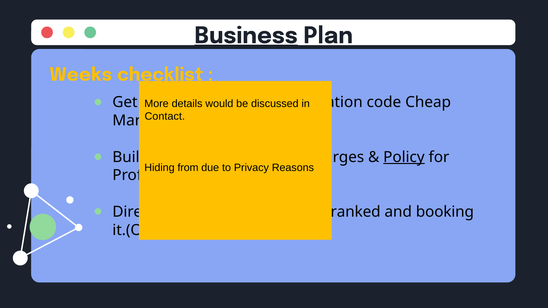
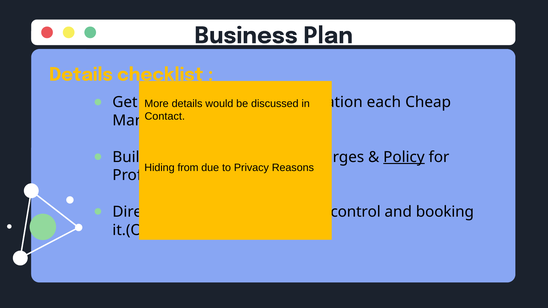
Business underline: present -> none
Weeks at (81, 75): Weeks -> Details
code at (384, 102): code -> each
ranked: ranked -> control
